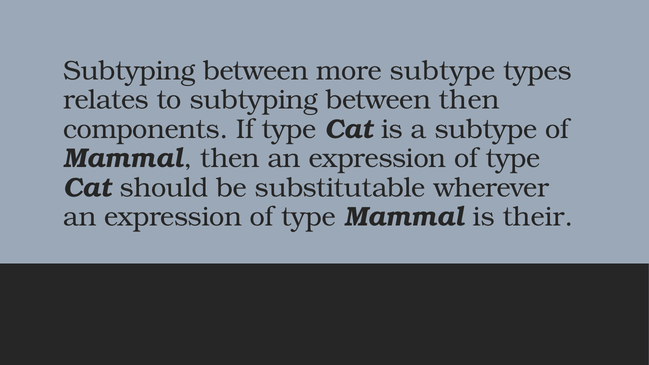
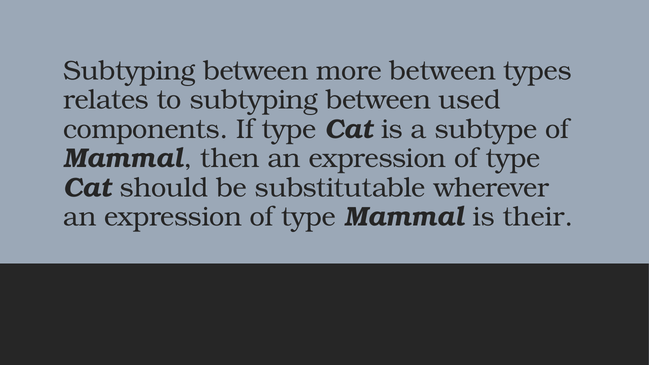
more subtype: subtype -> between
between then: then -> used
